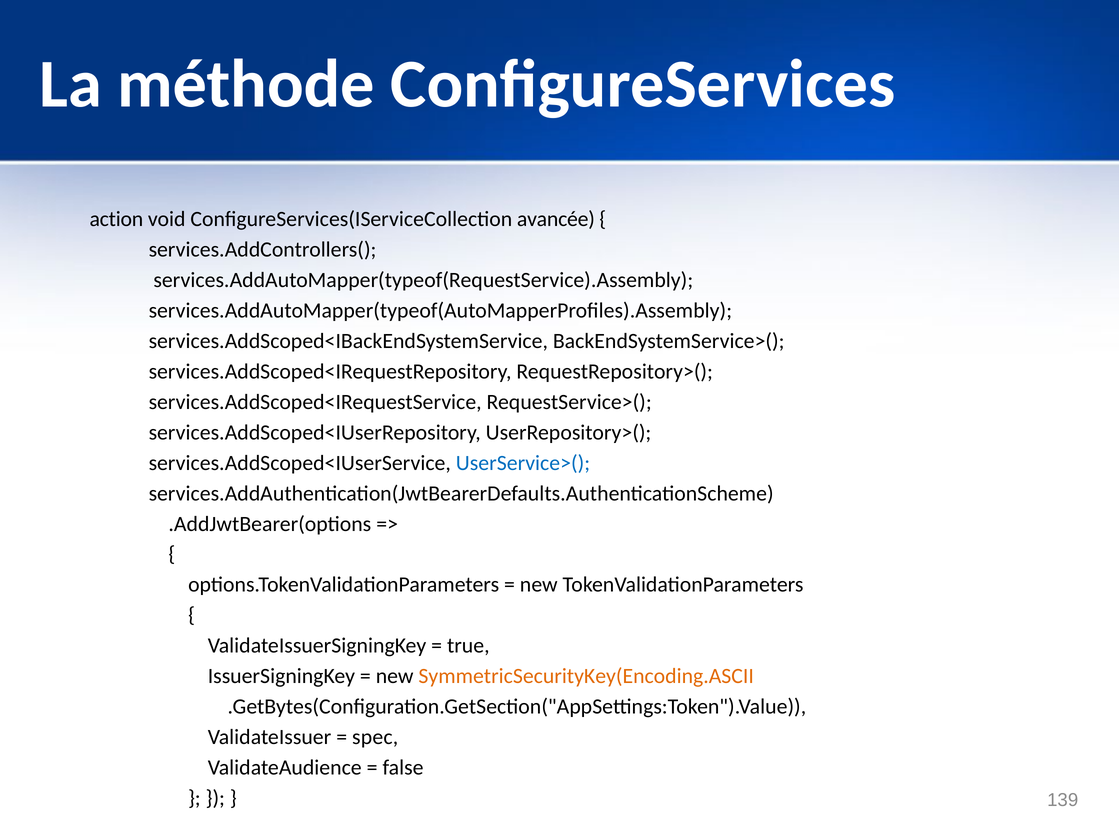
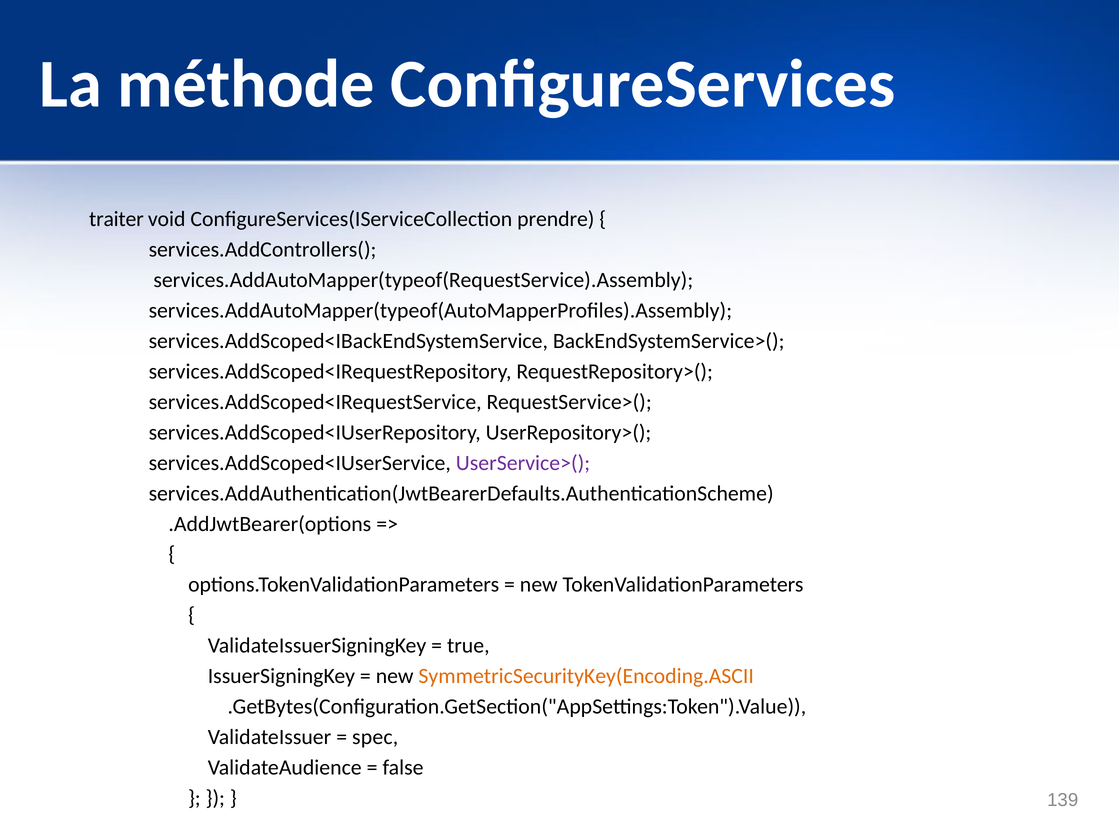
action: action -> traiter
avancée: avancée -> prendre
UserService>( colour: blue -> purple
